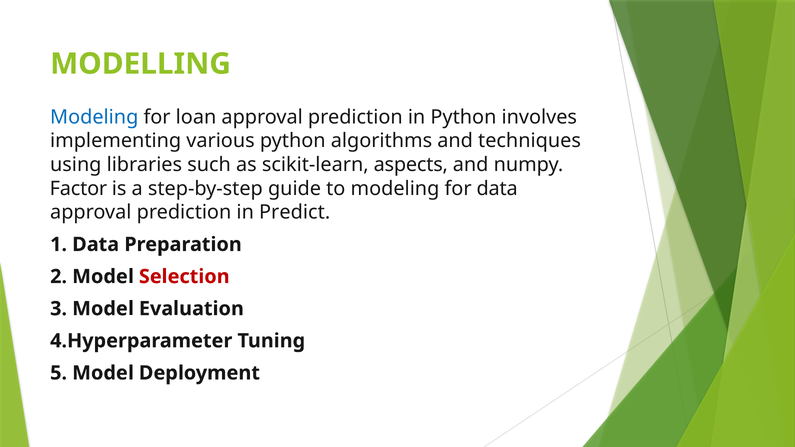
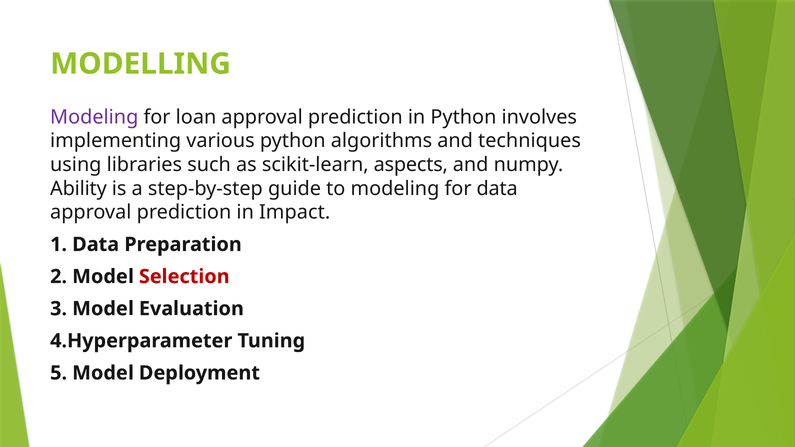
Modeling at (94, 117) colour: blue -> purple
Factor: Factor -> Ability
Predict: Predict -> Impact
